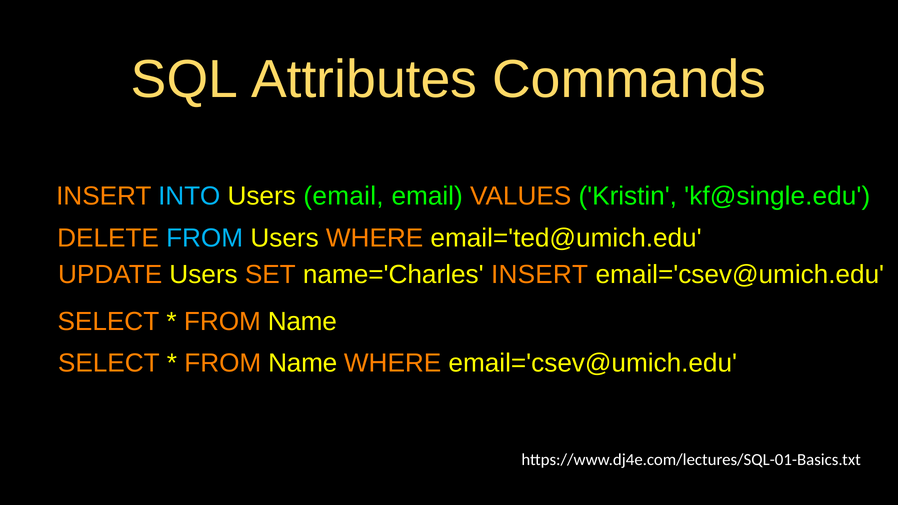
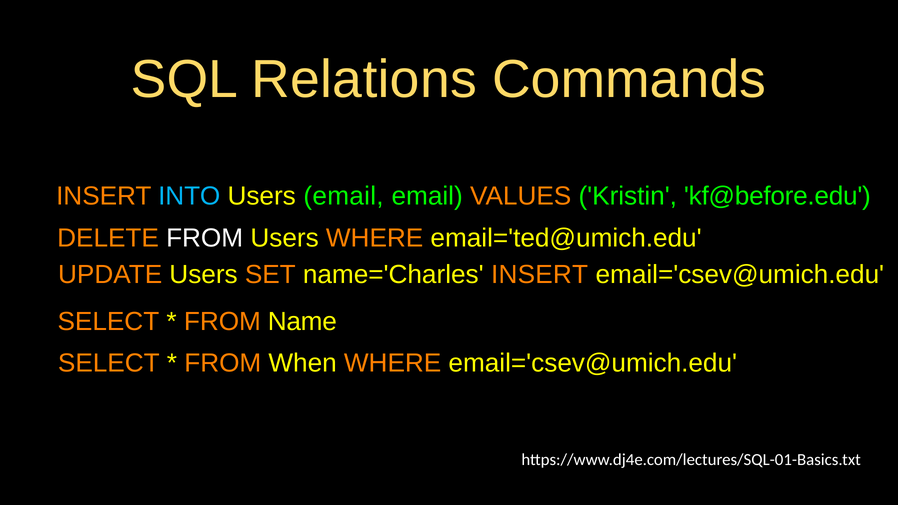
Attributes: Attributes -> Relations
kf@single.edu: kf@single.edu -> kf@before.edu
FROM at (205, 238) colour: light blue -> white
Name at (303, 363): Name -> When
